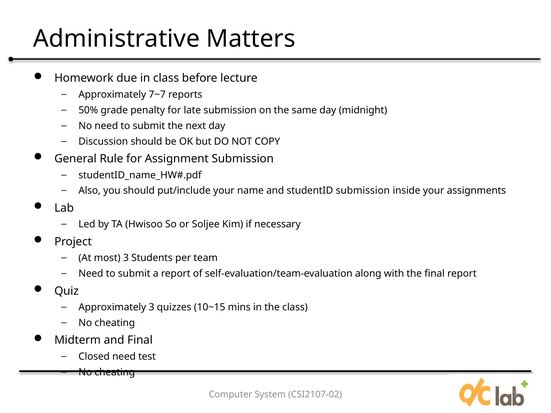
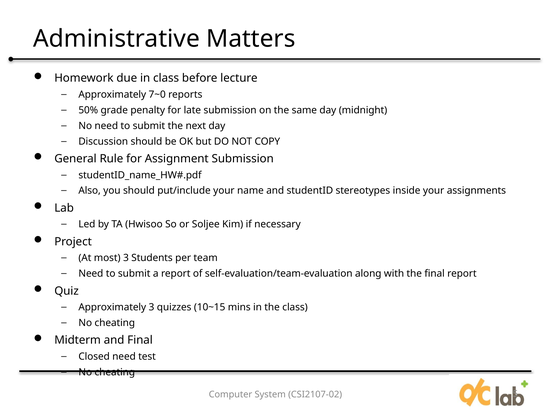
7~7: 7~7 -> 7~0
studentID submission: submission -> stereotypes
